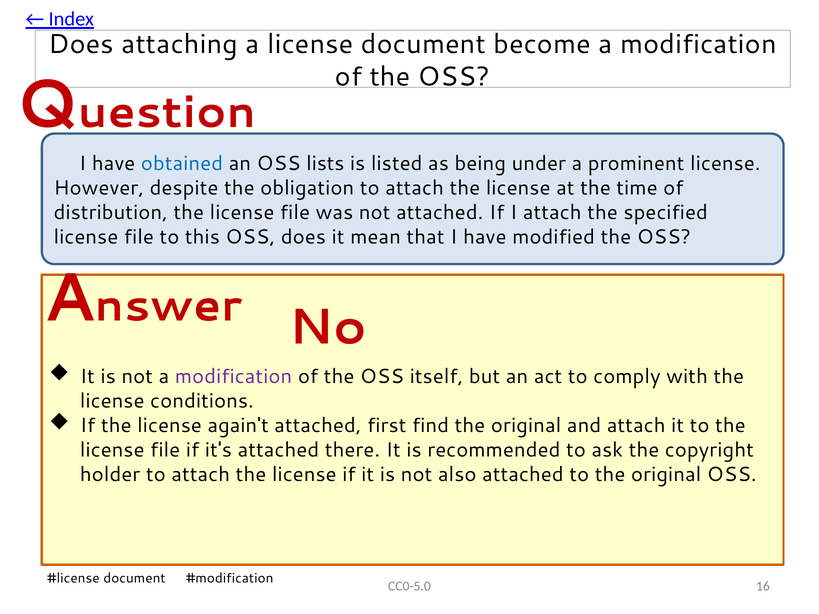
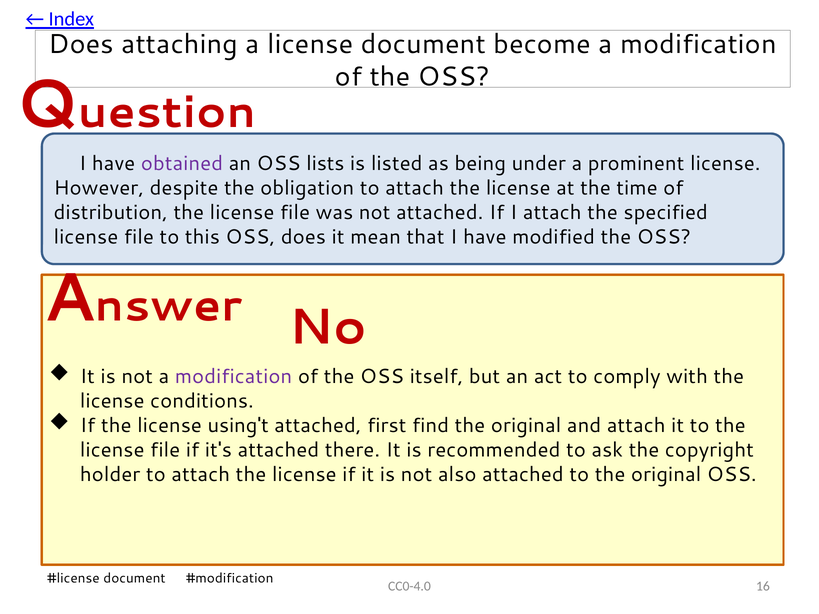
obtained colour: blue -> purple
again't: again't -> using't
CC0-5.0: CC0-5.0 -> CC0-4.0
